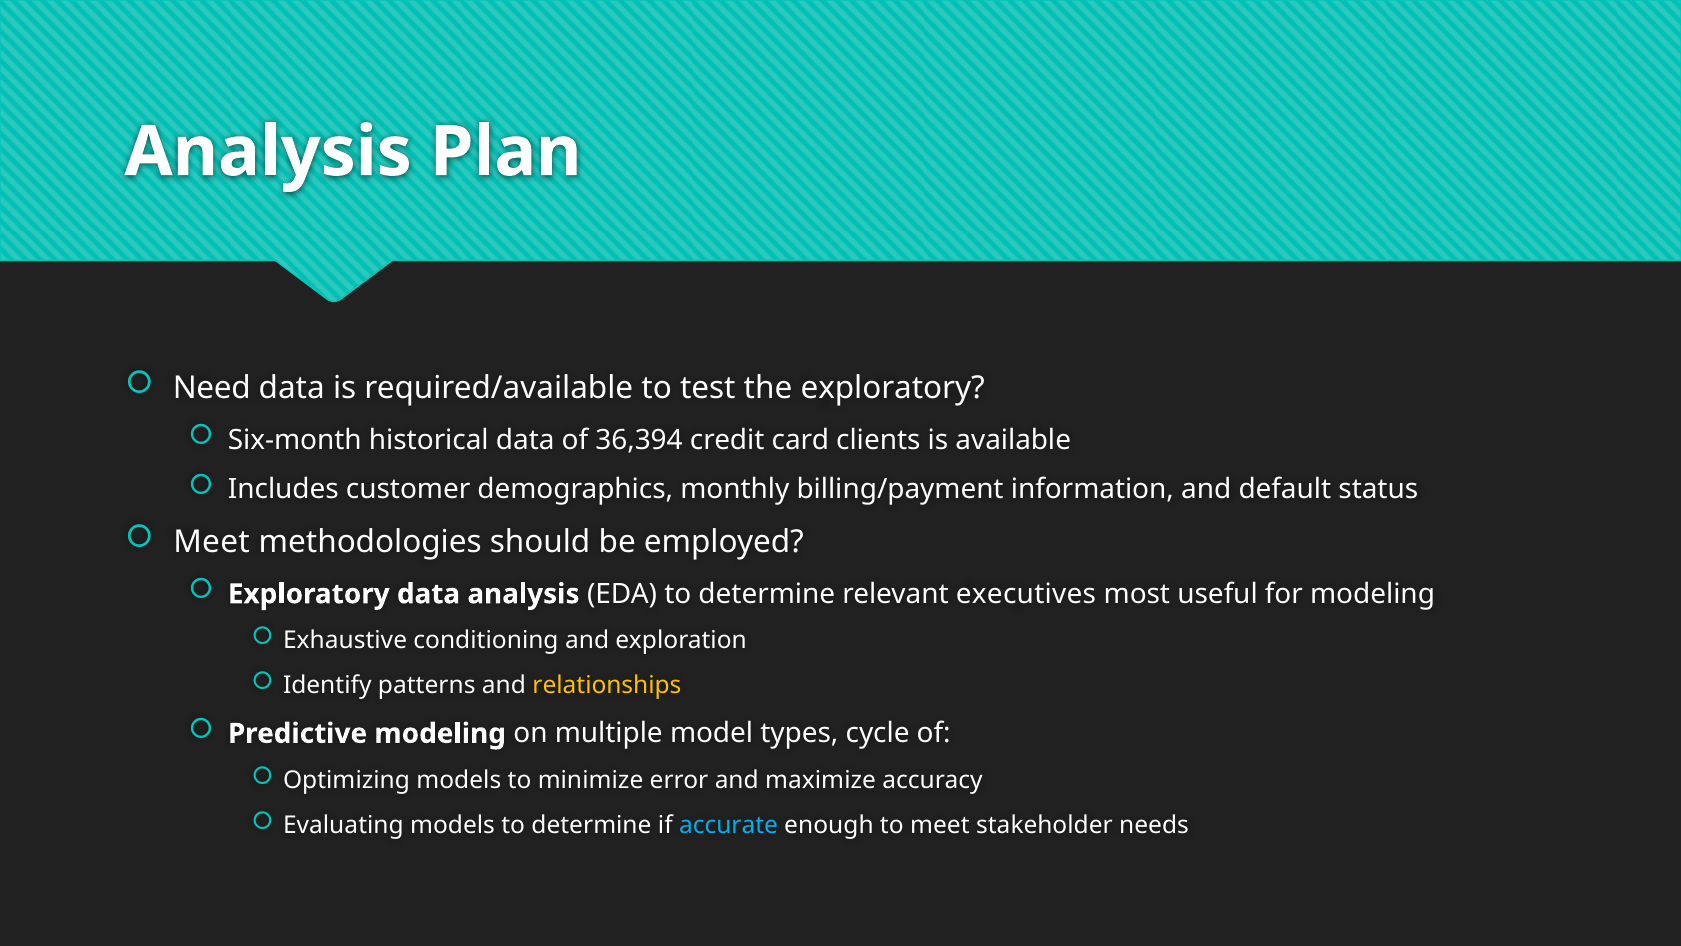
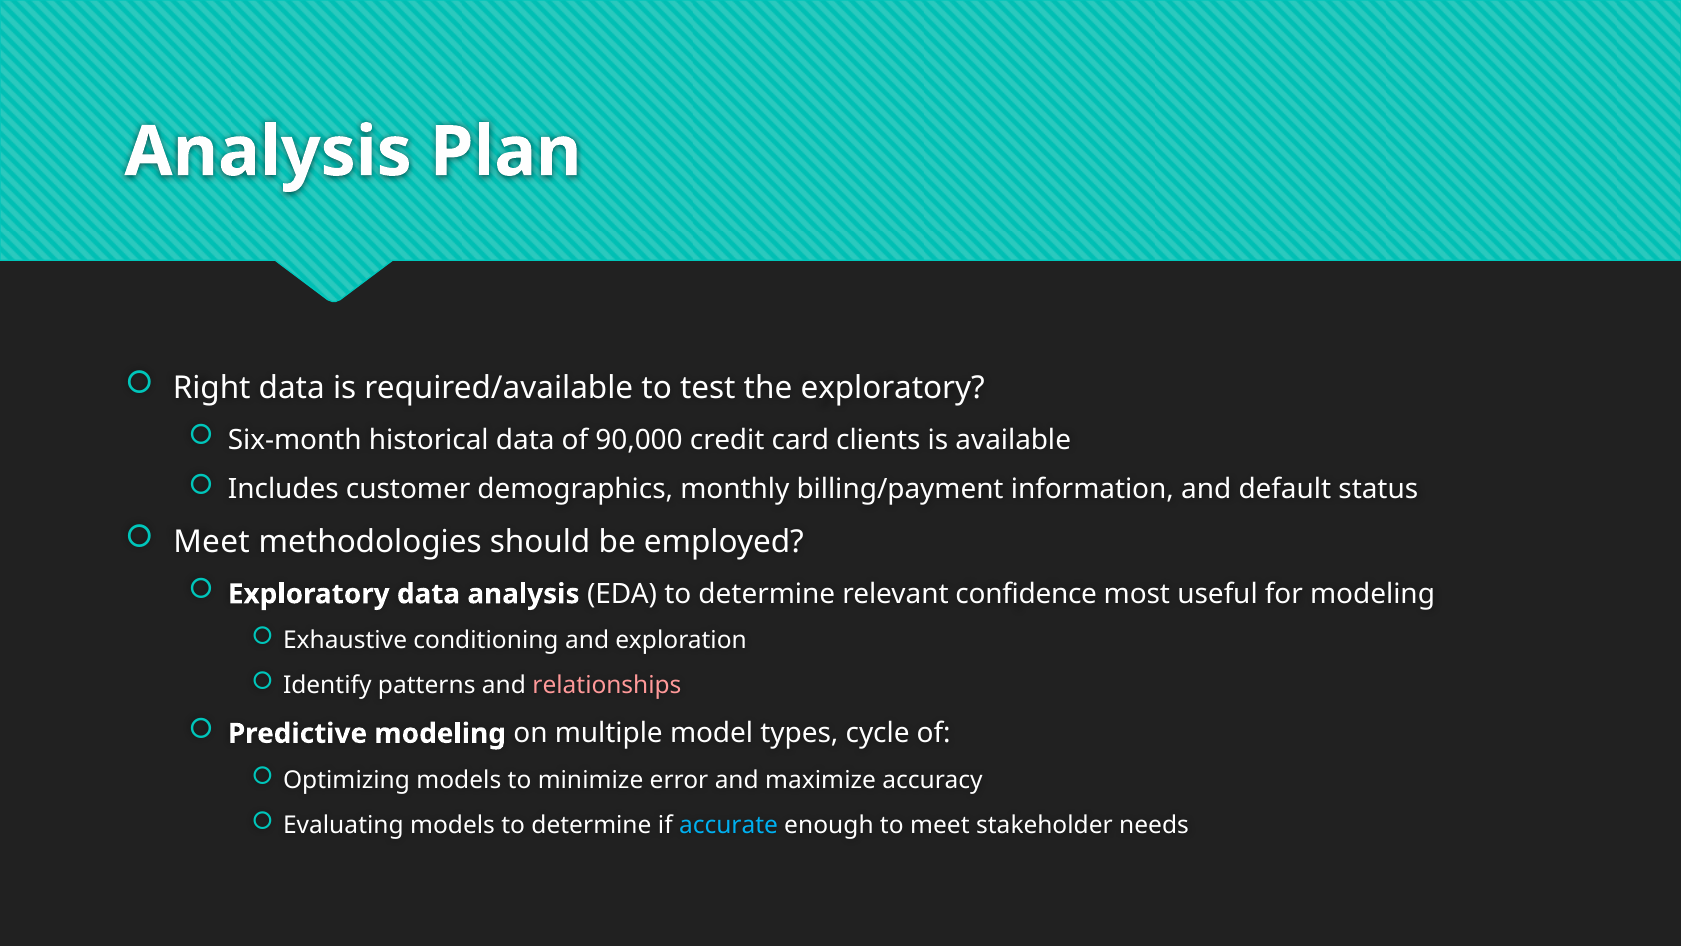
Need: Need -> Right
36,394: 36,394 -> 90,000
executives: executives -> confidence
relationships colour: yellow -> pink
